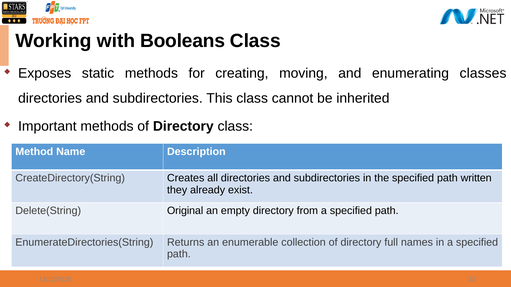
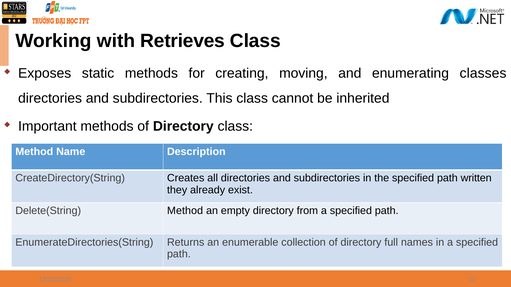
Booleans: Booleans -> Retrieves
Delete(String Original: Original -> Method
